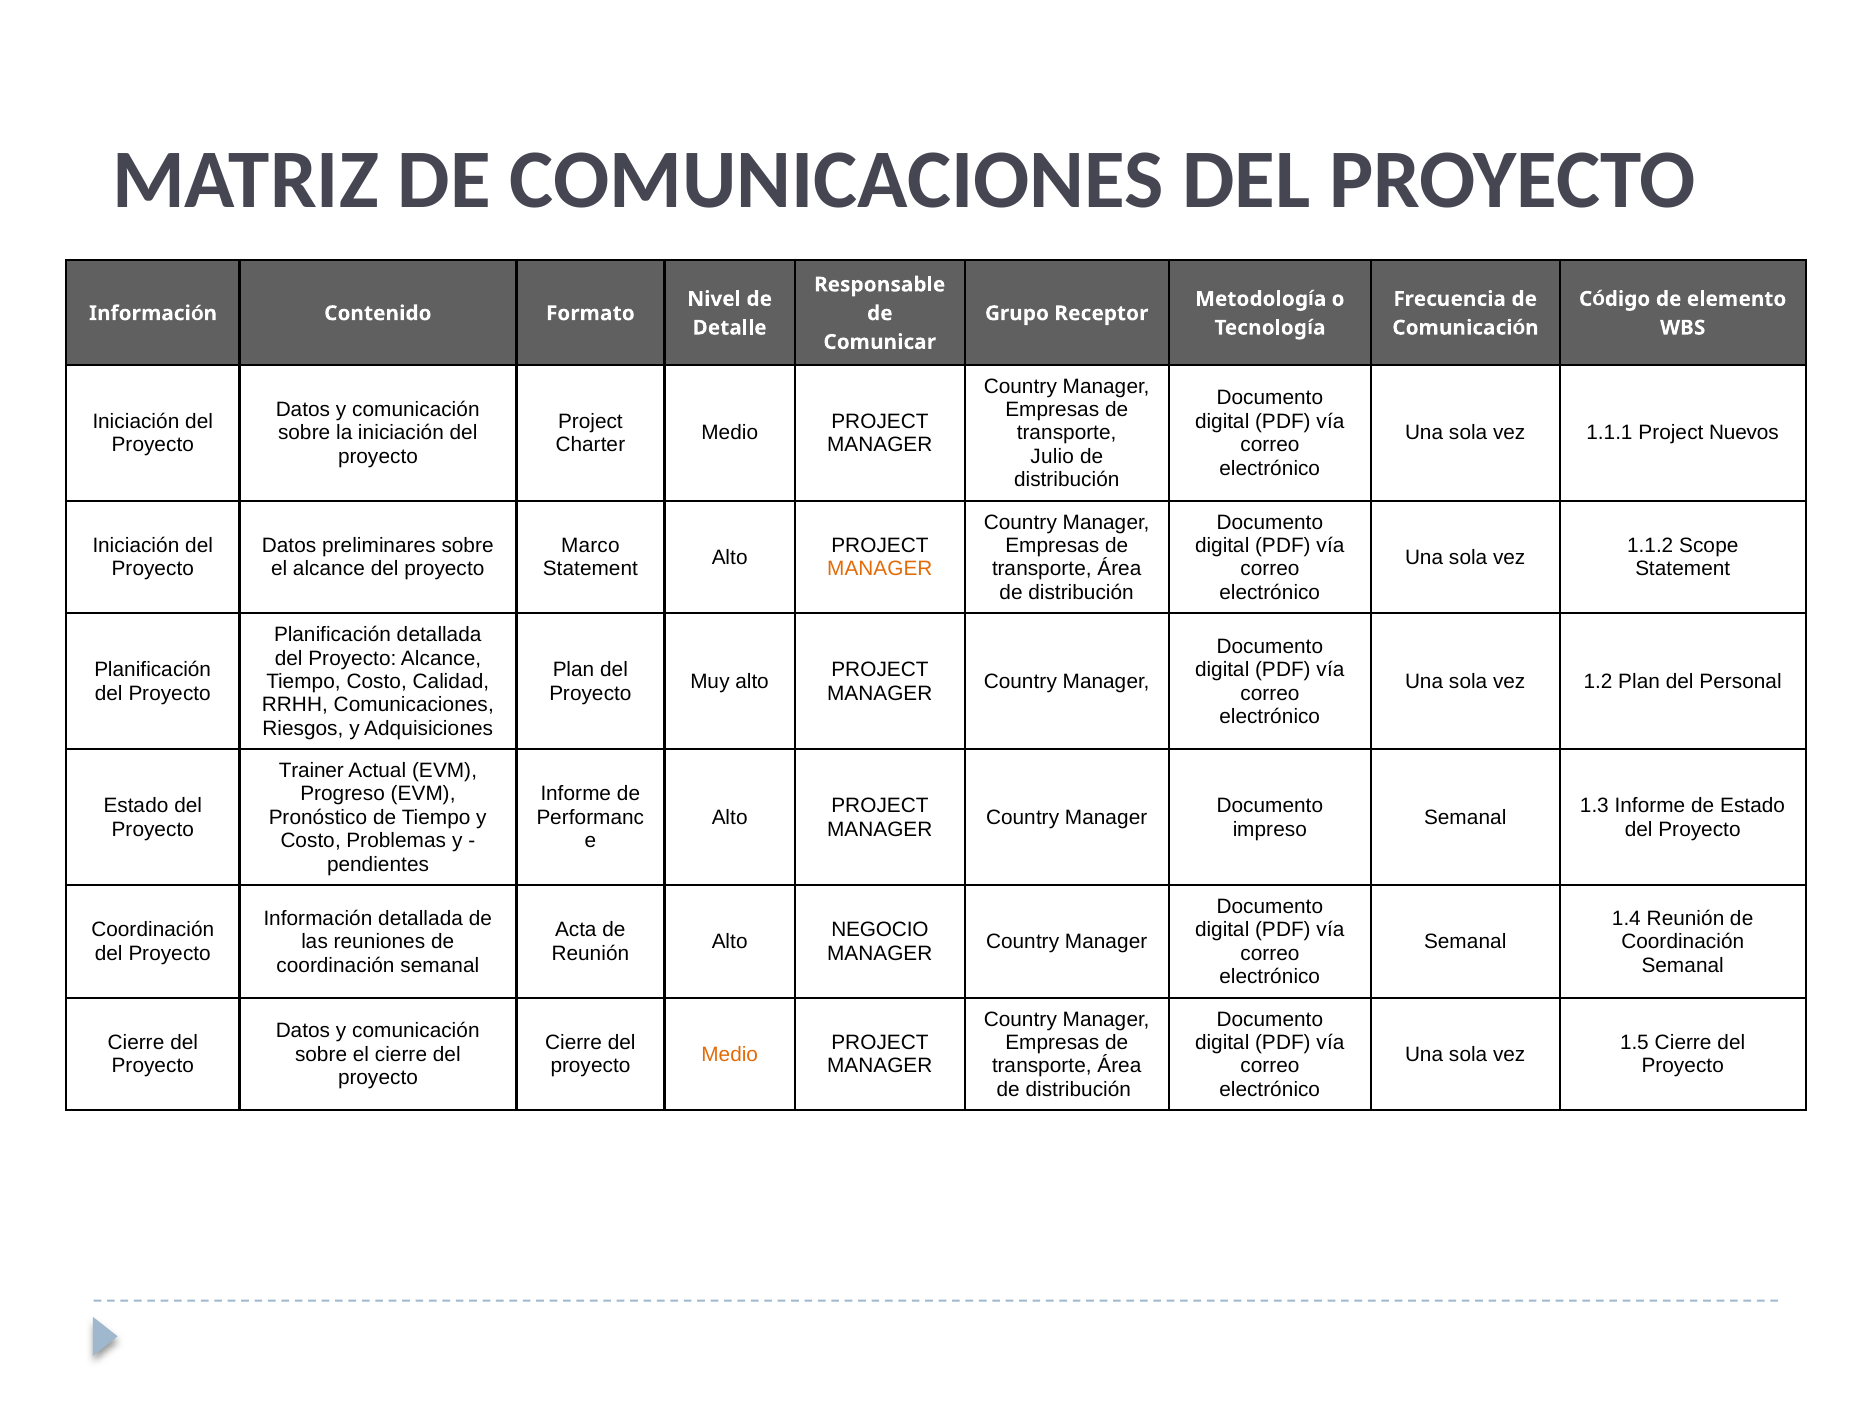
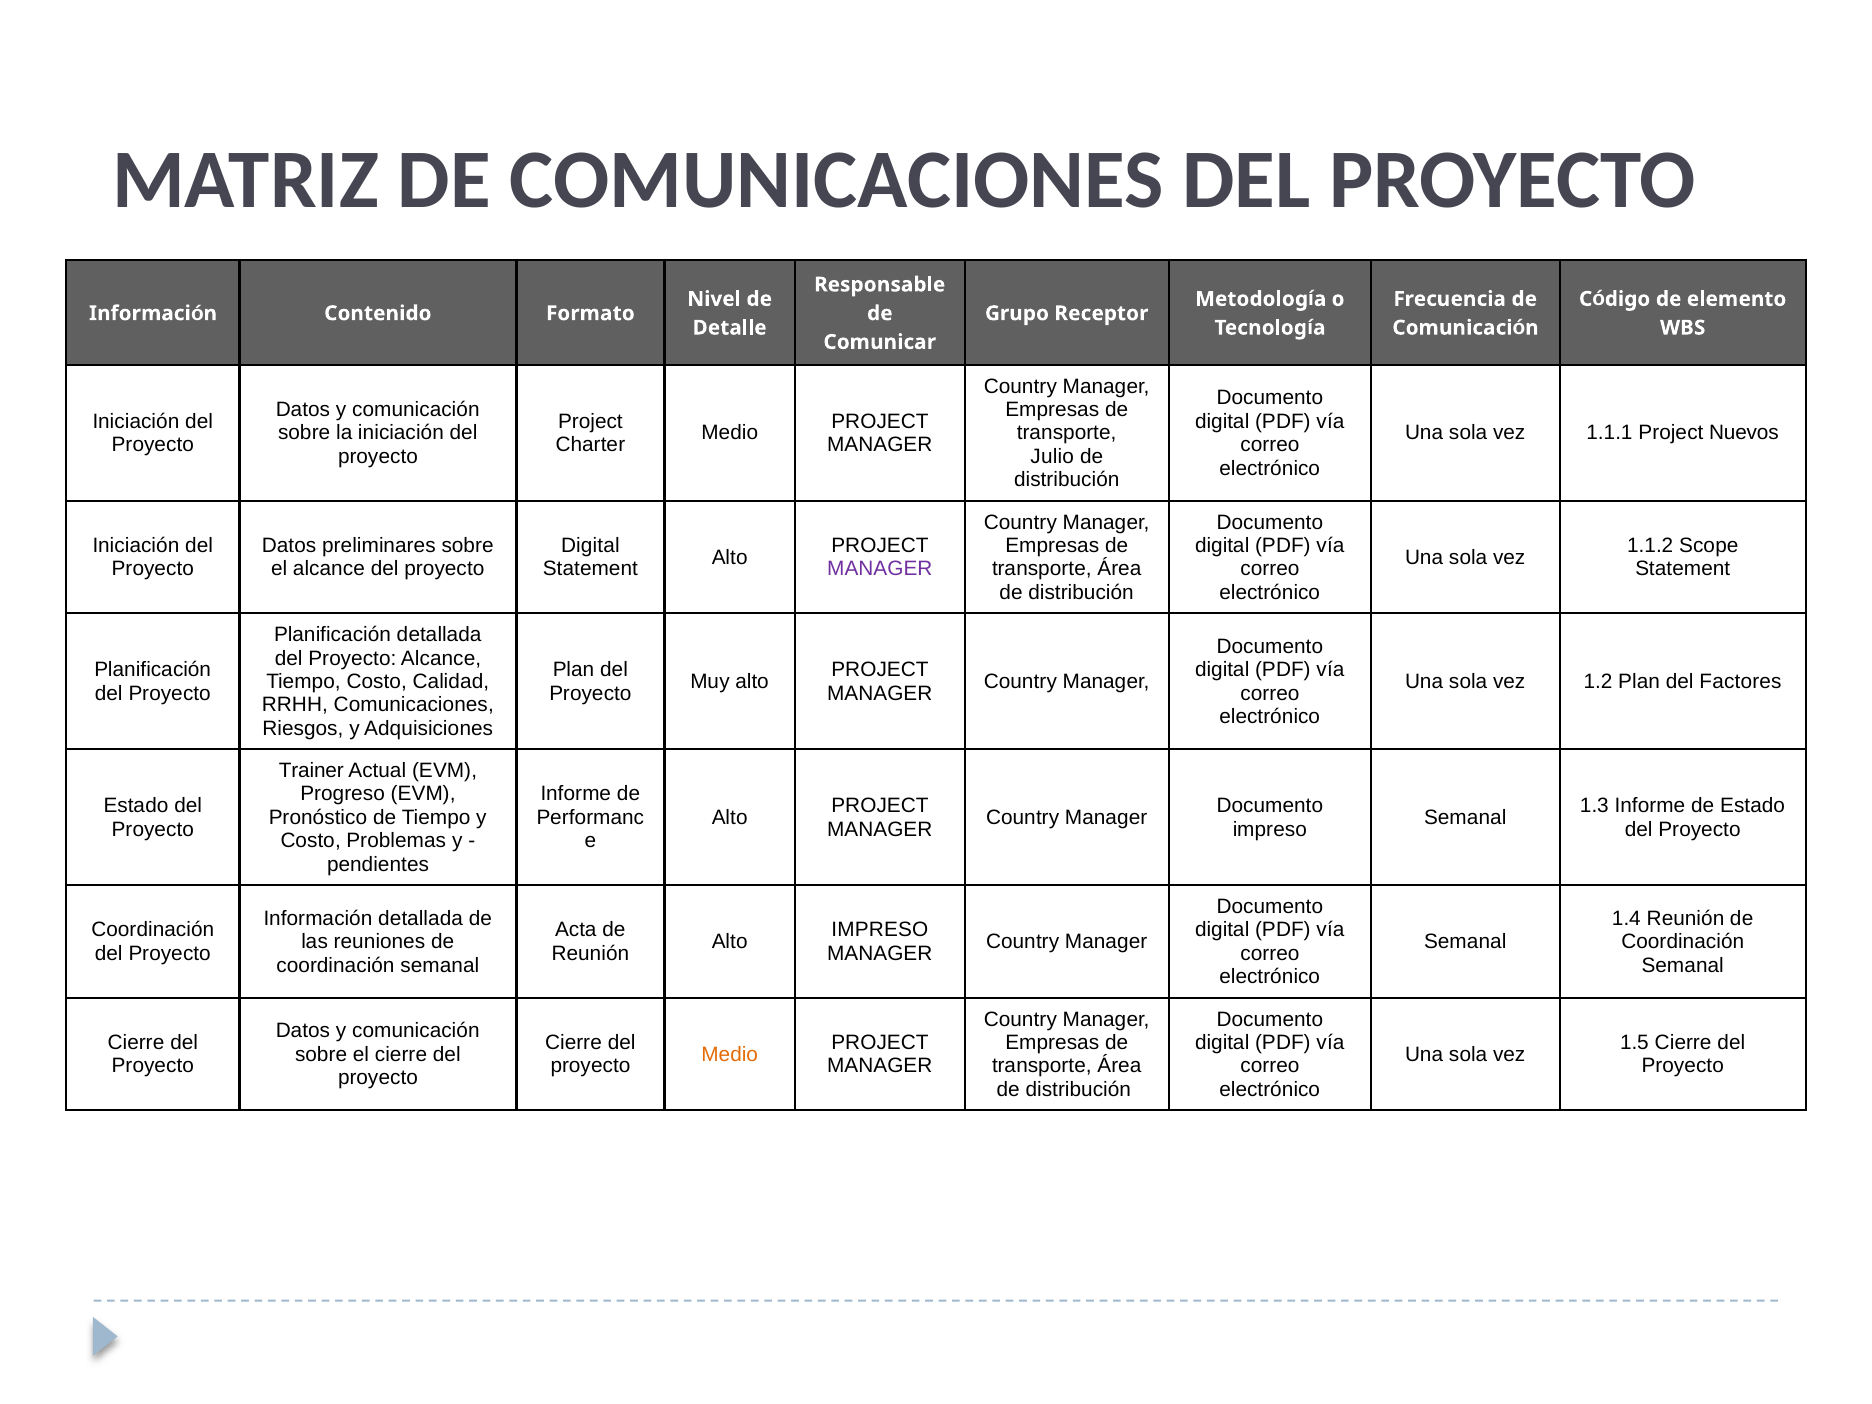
Marco at (590, 546): Marco -> Digital
MANAGER at (880, 569) colour: orange -> purple
Personal: Personal -> Factores
NEGOCIO at (880, 930): NEGOCIO -> IMPRESO
